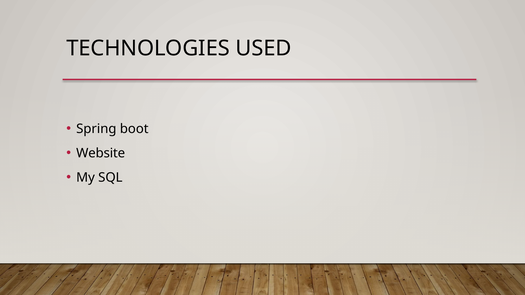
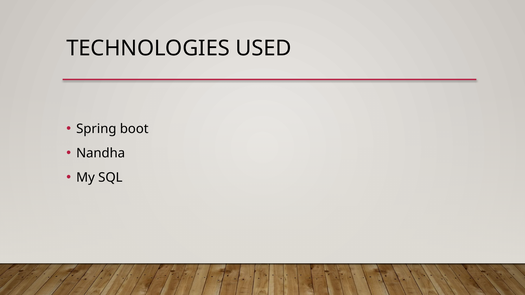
Website: Website -> Nandha
